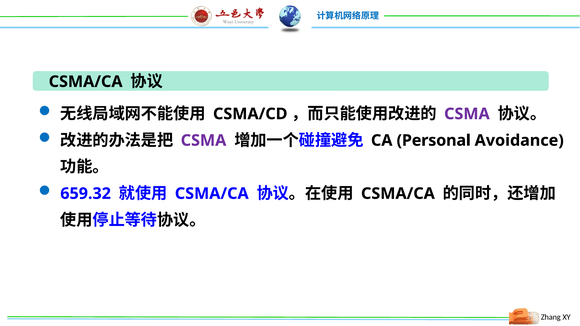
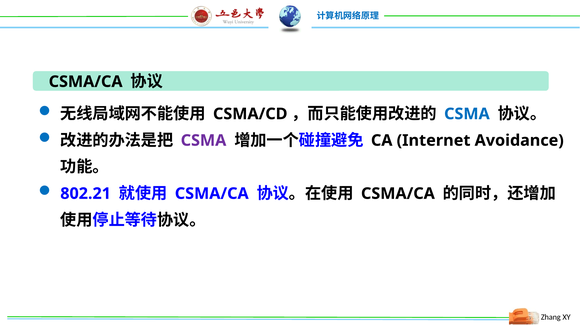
CSMA at (467, 114) colour: purple -> blue
Personal: Personal -> Internet
659.32: 659.32 -> 802.21
